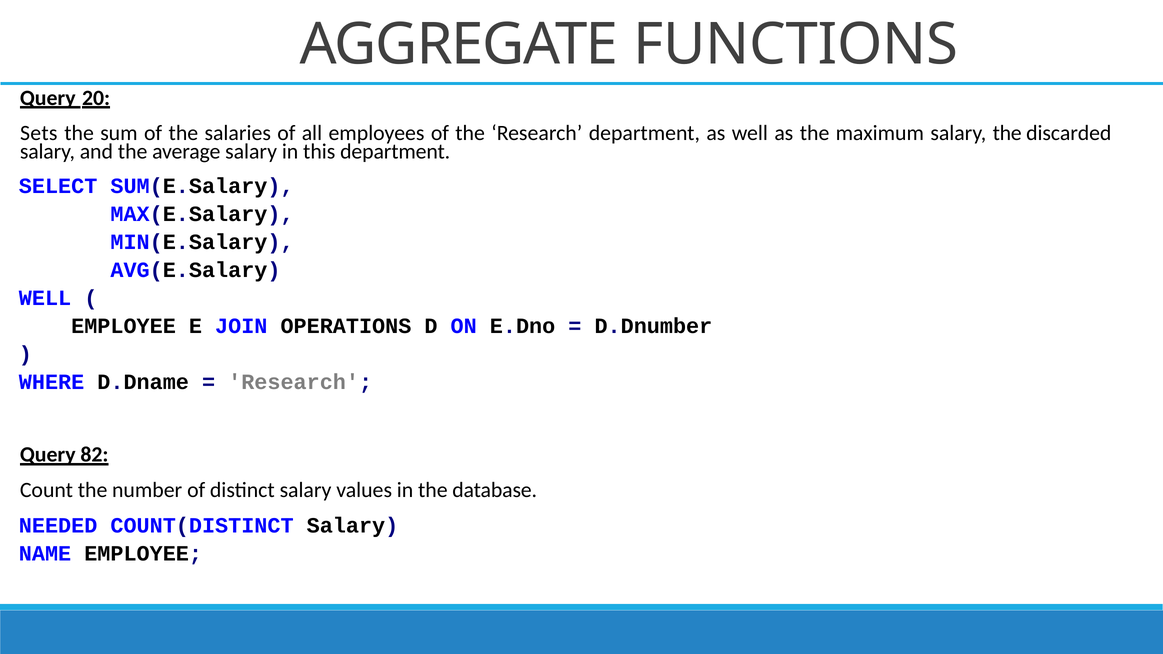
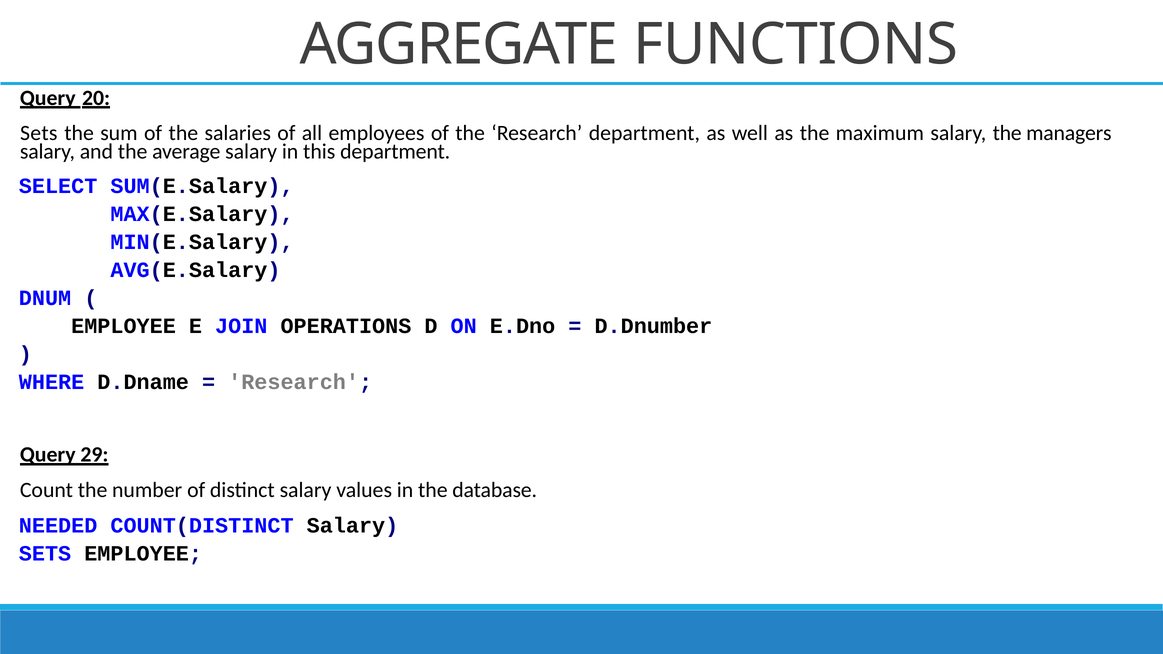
discarded: discarded -> managers
WELL at (45, 298): WELL -> DNUM
82: 82 -> 29
NAME at (45, 553): NAME -> SETS
